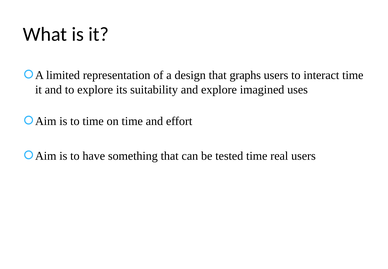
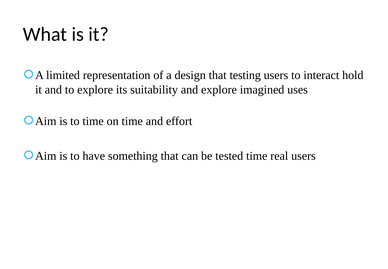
graphs: graphs -> testing
interact time: time -> hold
